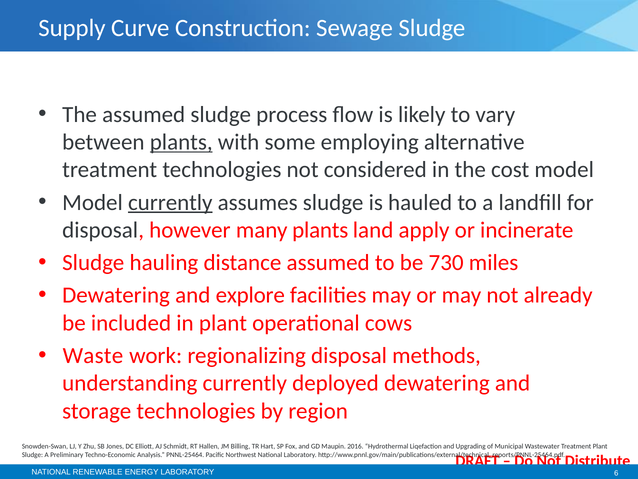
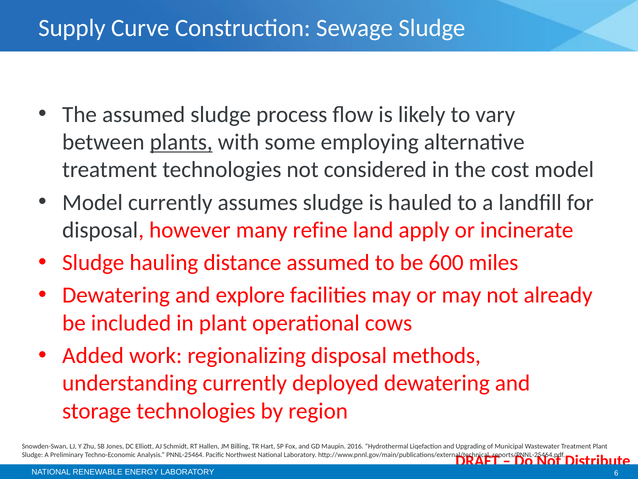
currently at (170, 202) underline: present -> none
many plants: plants -> refine
730: 730 -> 600
Waste: Waste -> Added
